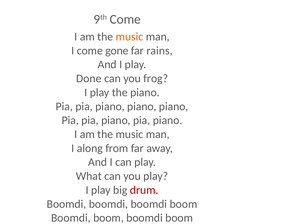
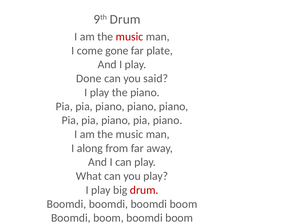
9th Come: Come -> Drum
music at (129, 37) colour: orange -> red
rains: rains -> plate
frog: frog -> said
